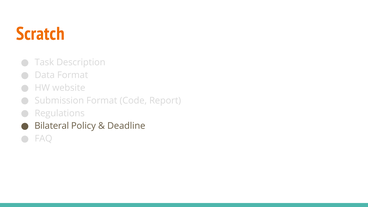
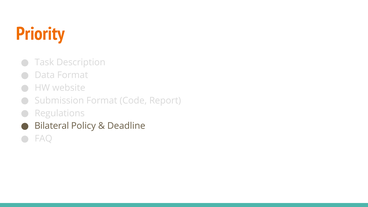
Scratch: Scratch -> Priority
